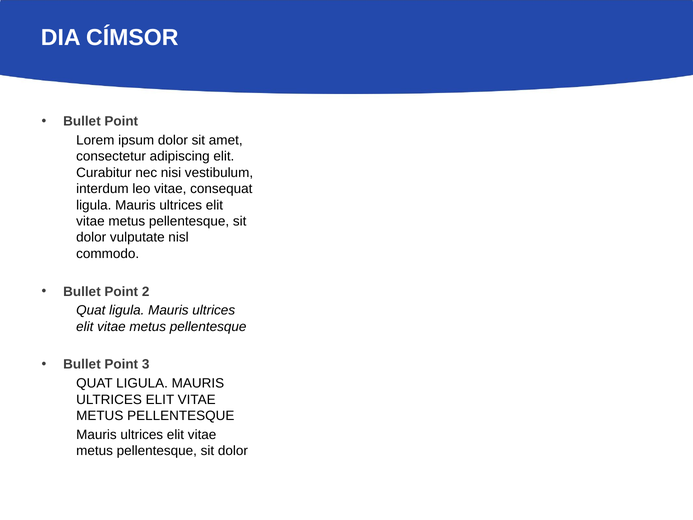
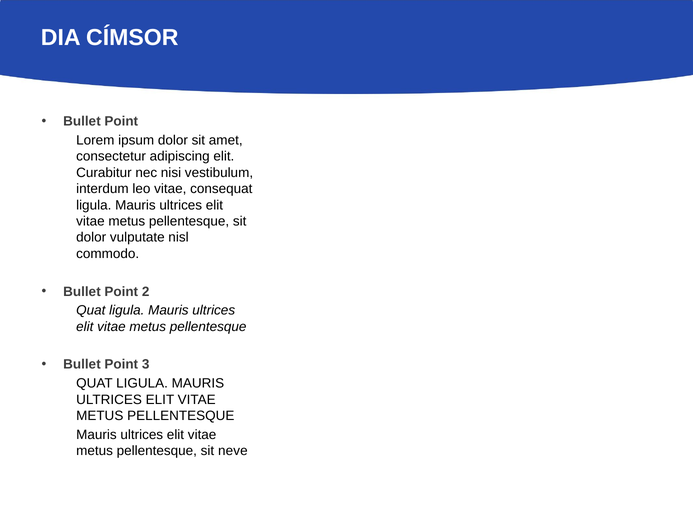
dolor at (233, 451): dolor -> neve
